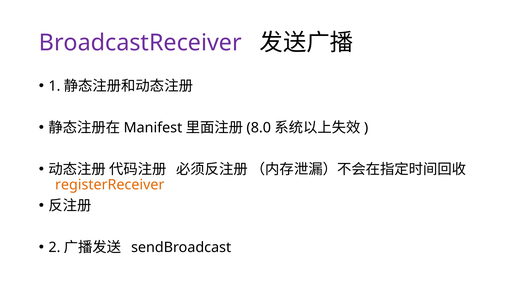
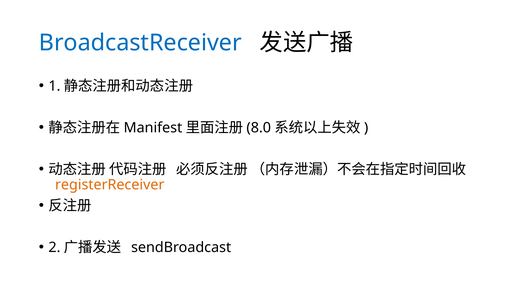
BroadcastReceiver colour: purple -> blue
